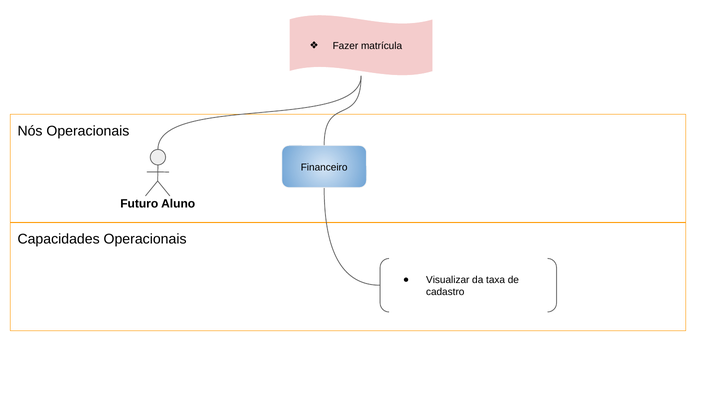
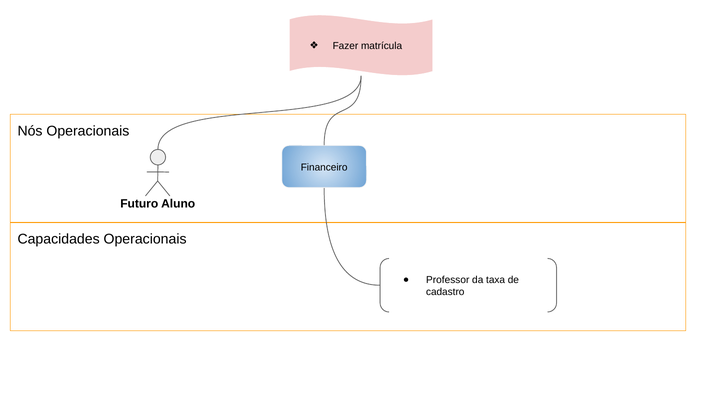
Visualizar: Visualizar -> Professor
